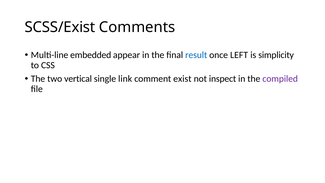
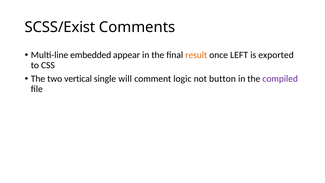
result colour: blue -> orange
simplicity: simplicity -> exported
link: link -> will
exist: exist -> logic
inspect: inspect -> button
